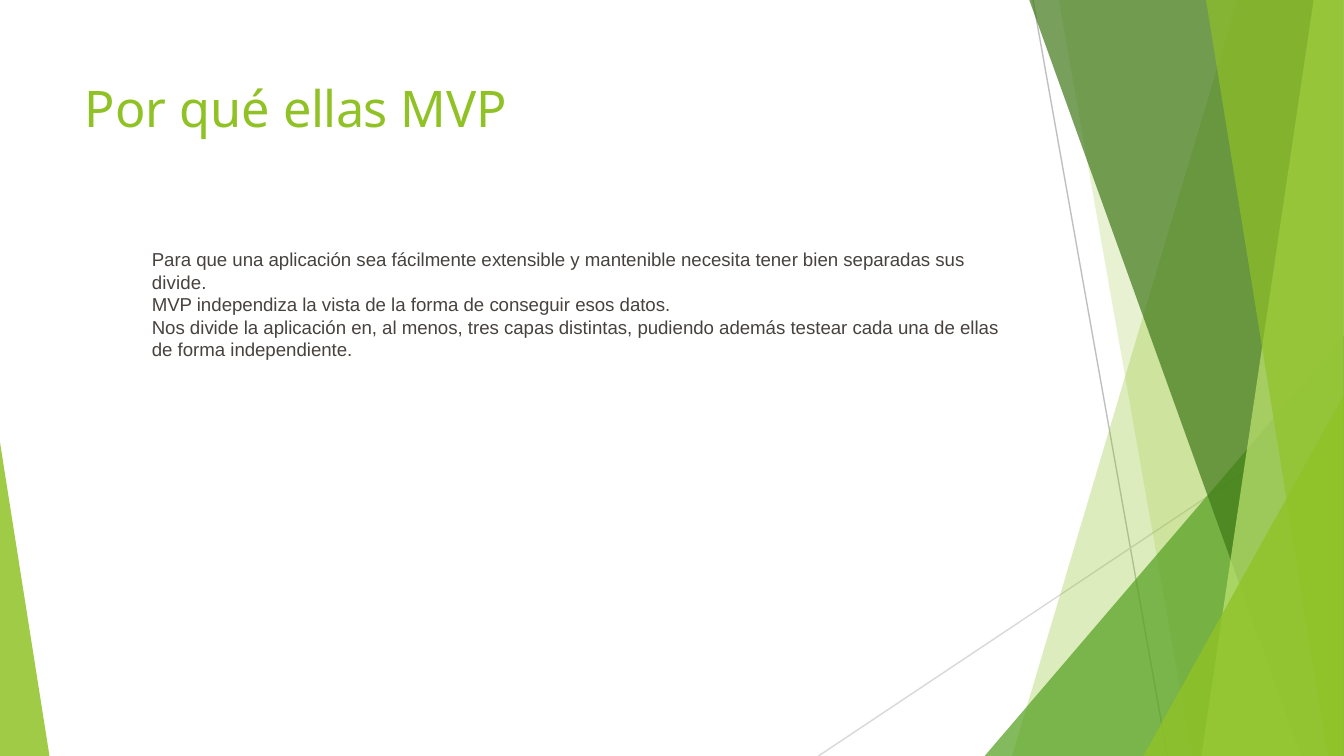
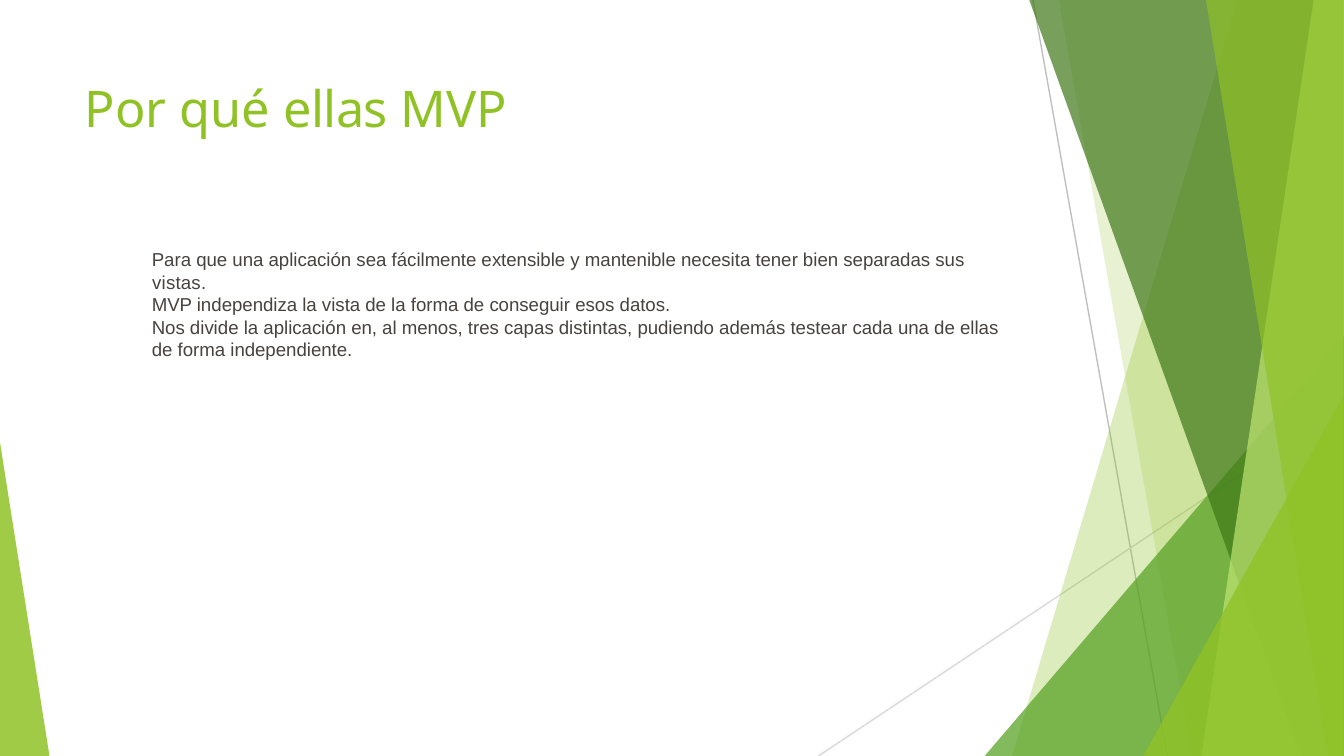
divide at (179, 283): divide -> vistas
